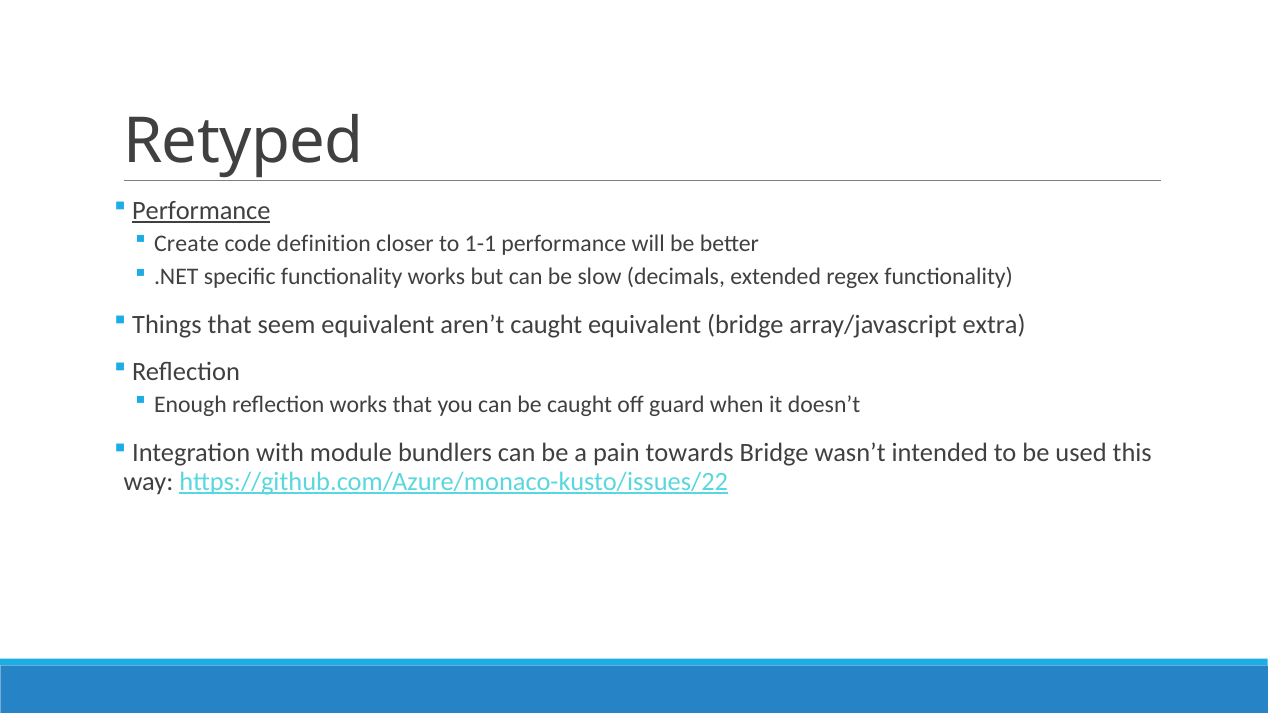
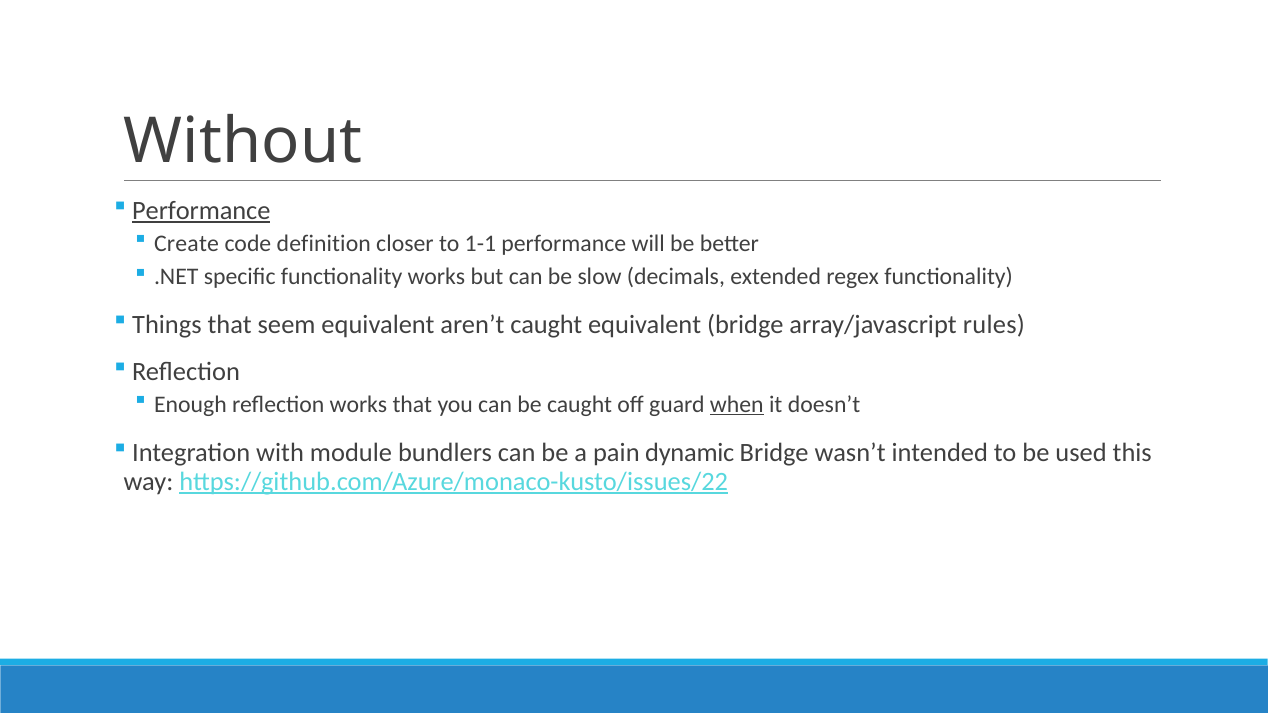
Retyped: Retyped -> Without
extra: extra -> rules
when underline: none -> present
towards: towards -> dynamic
